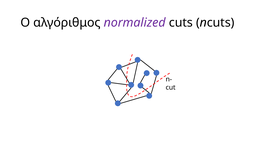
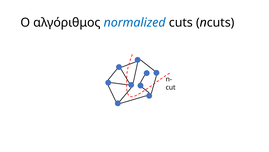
normalized colour: purple -> blue
